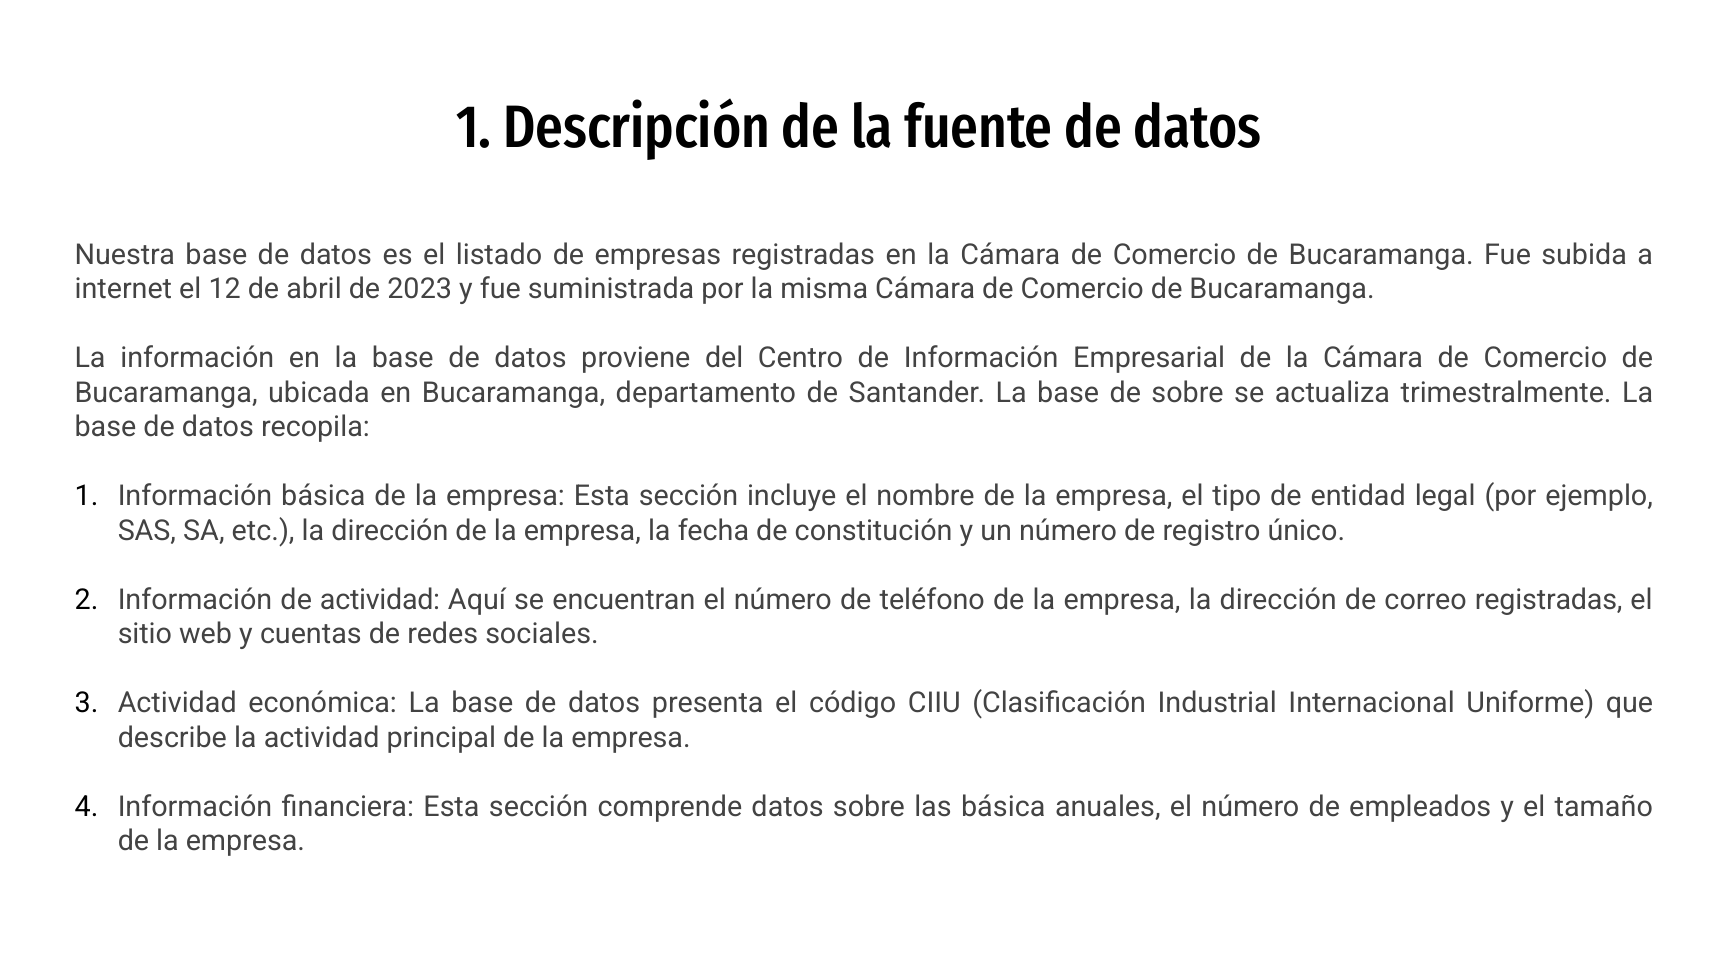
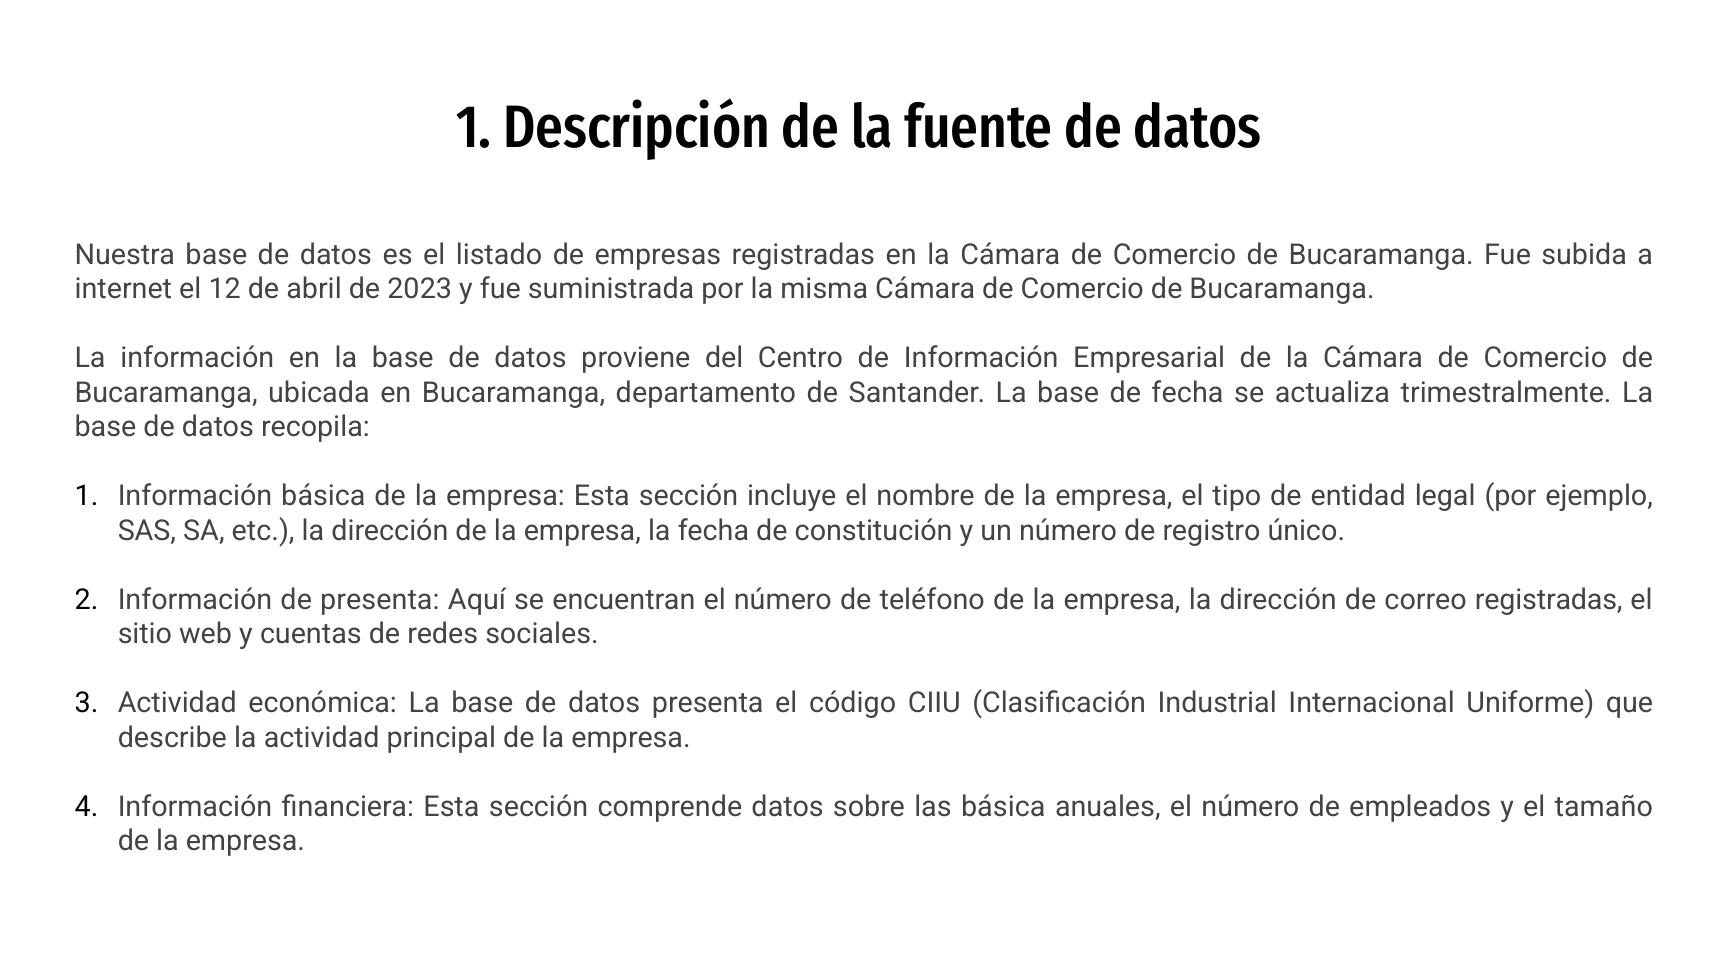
de sobre: sobre -> fecha
de actividad: actividad -> presenta
